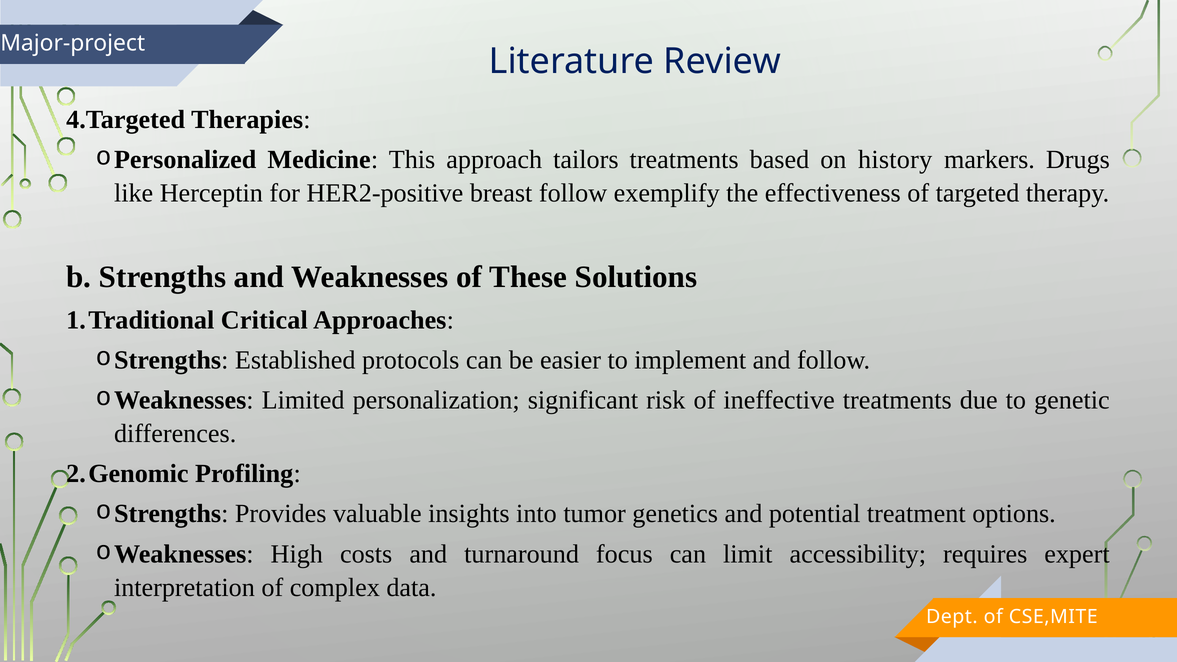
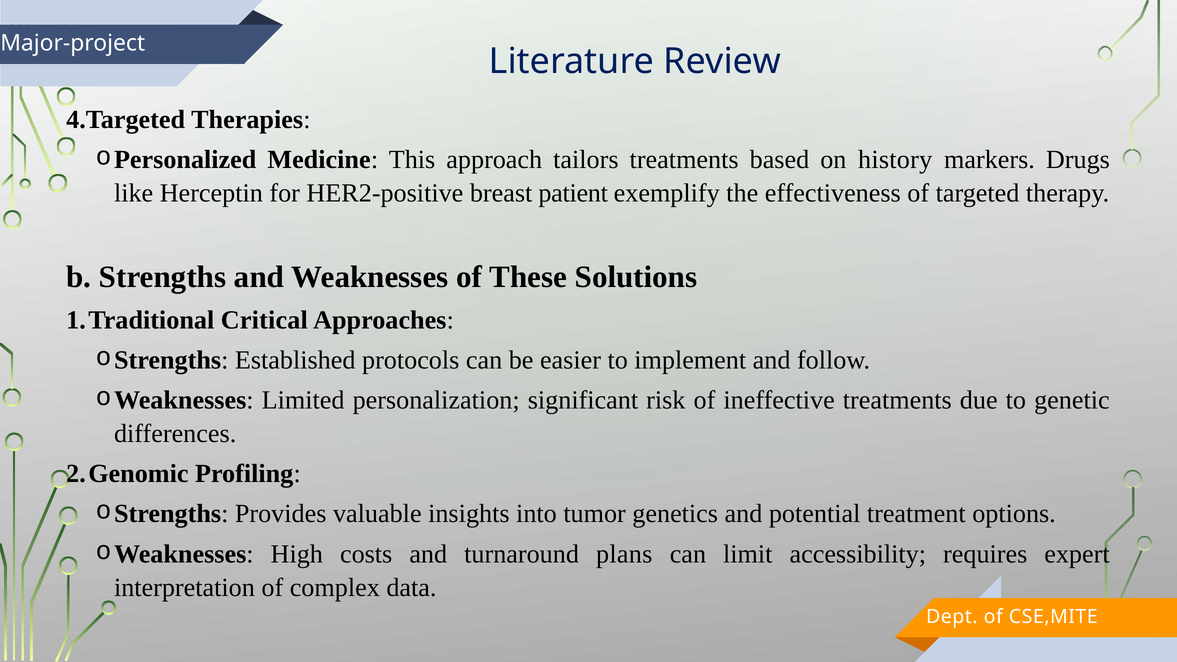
breast follow: follow -> patient
focus: focus -> plans
